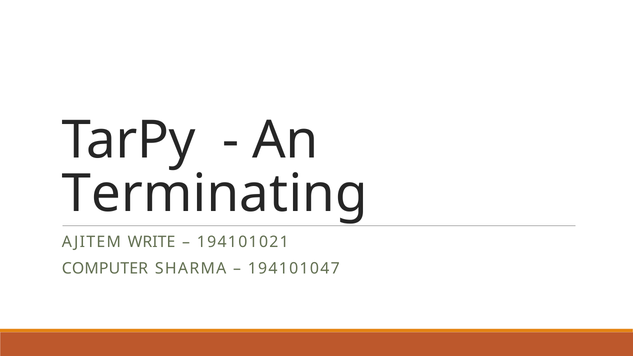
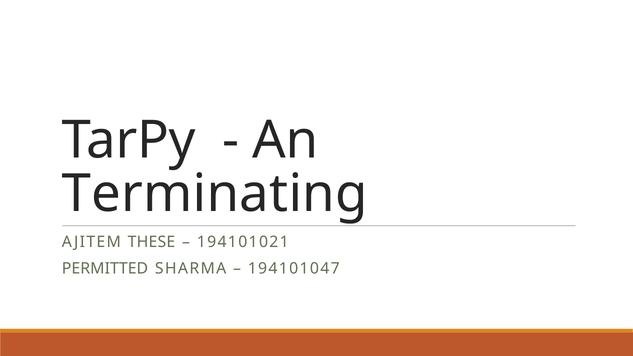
WRITE: WRITE -> THESE
COMPUTER: COMPUTER -> PERMITTED
